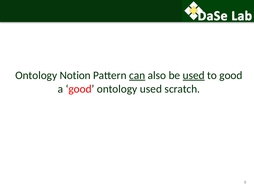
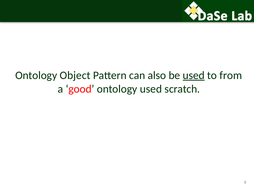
Notion: Notion -> Object
can underline: present -> none
to good: good -> from
